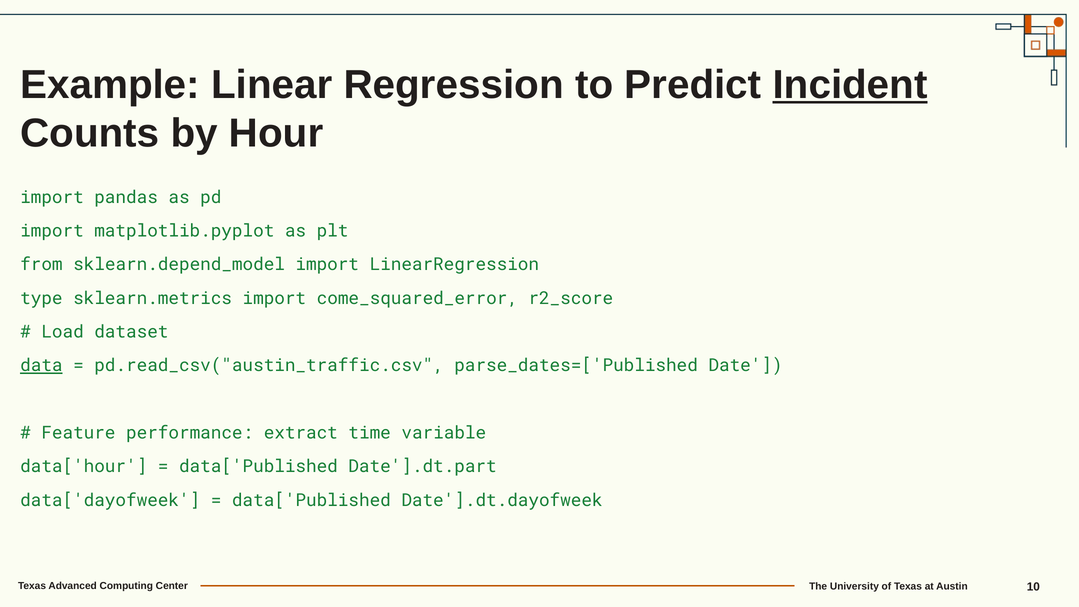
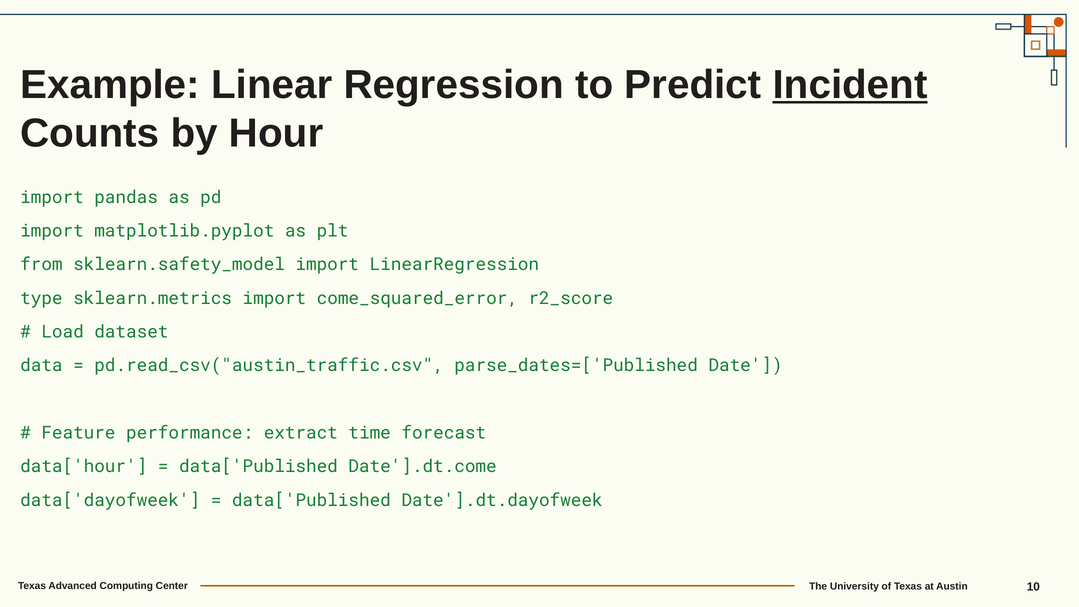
sklearn.depend_model: sklearn.depend_model -> sklearn.safety_model
data underline: present -> none
variable: variable -> forecast
Date'].dt.part: Date'].dt.part -> Date'].dt.come
